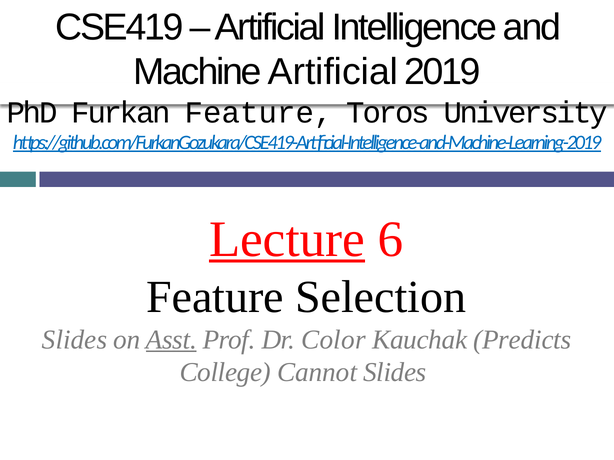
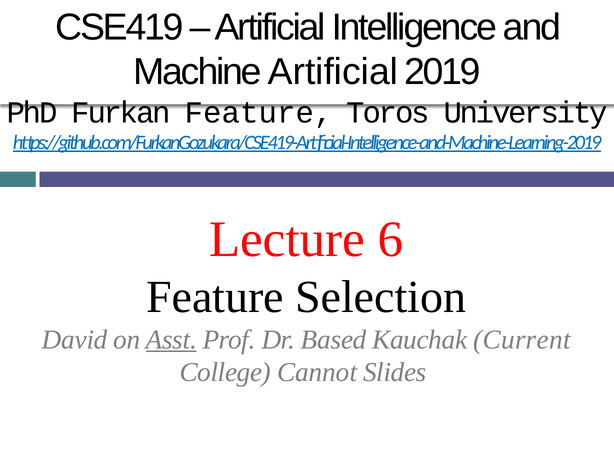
Lecture underline: present -> none
Slides at (75, 340): Slides -> David
Color: Color -> Based
Predicts: Predicts -> Current
